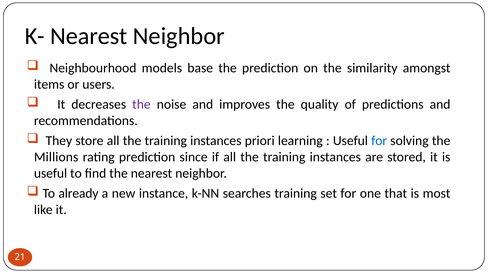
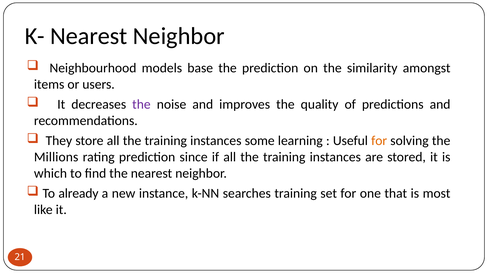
priori: priori -> some
for at (379, 141) colour: blue -> orange
useful at (51, 174): useful -> which
